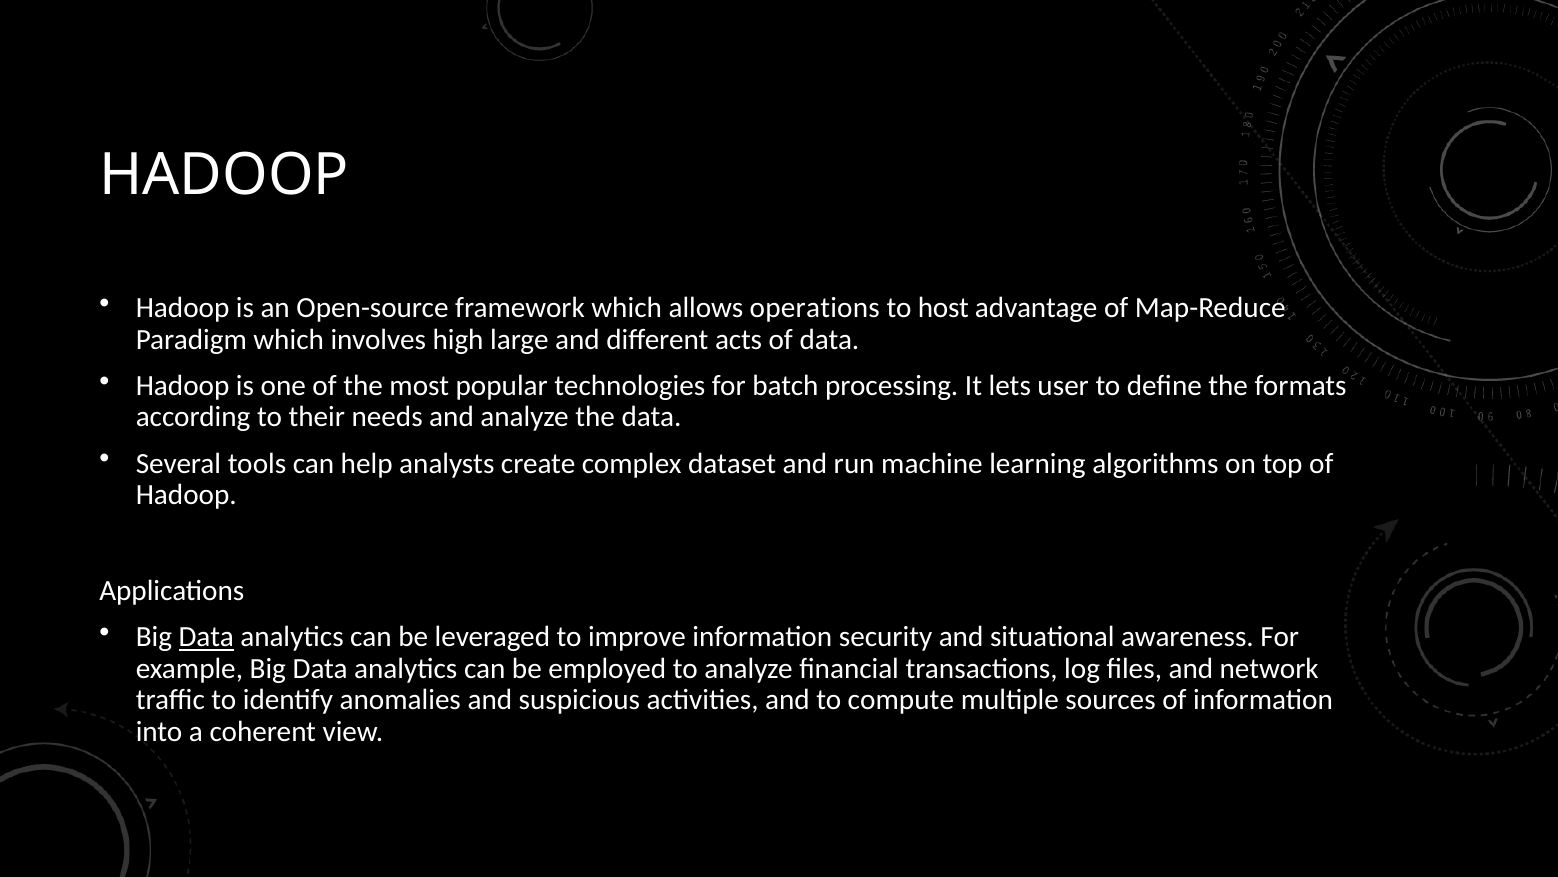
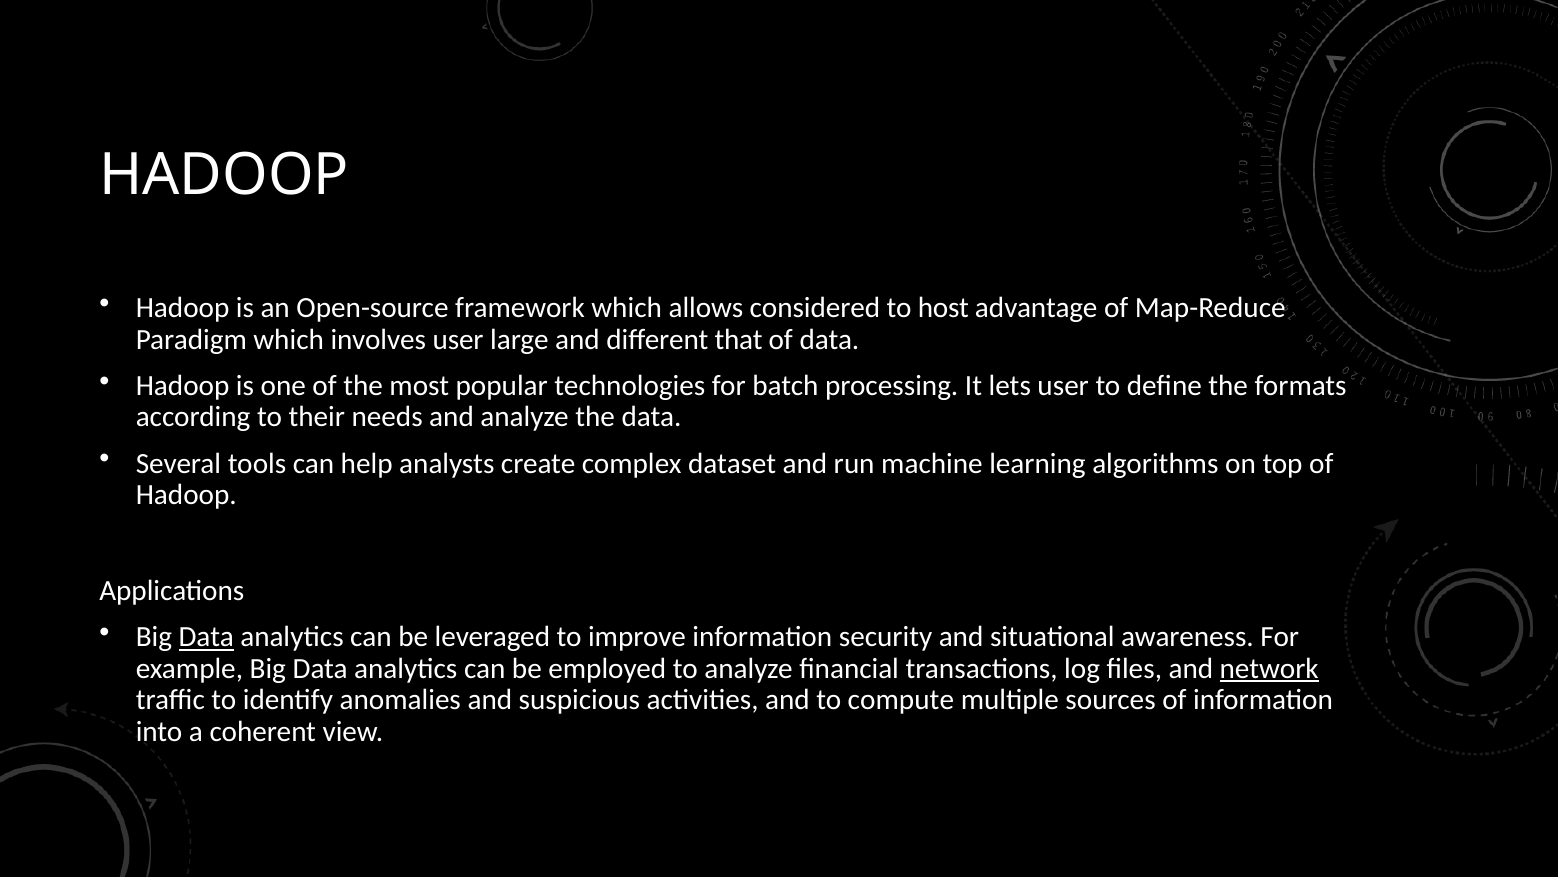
operations: operations -> considered
involves high: high -> user
acts: acts -> that
network underline: none -> present
